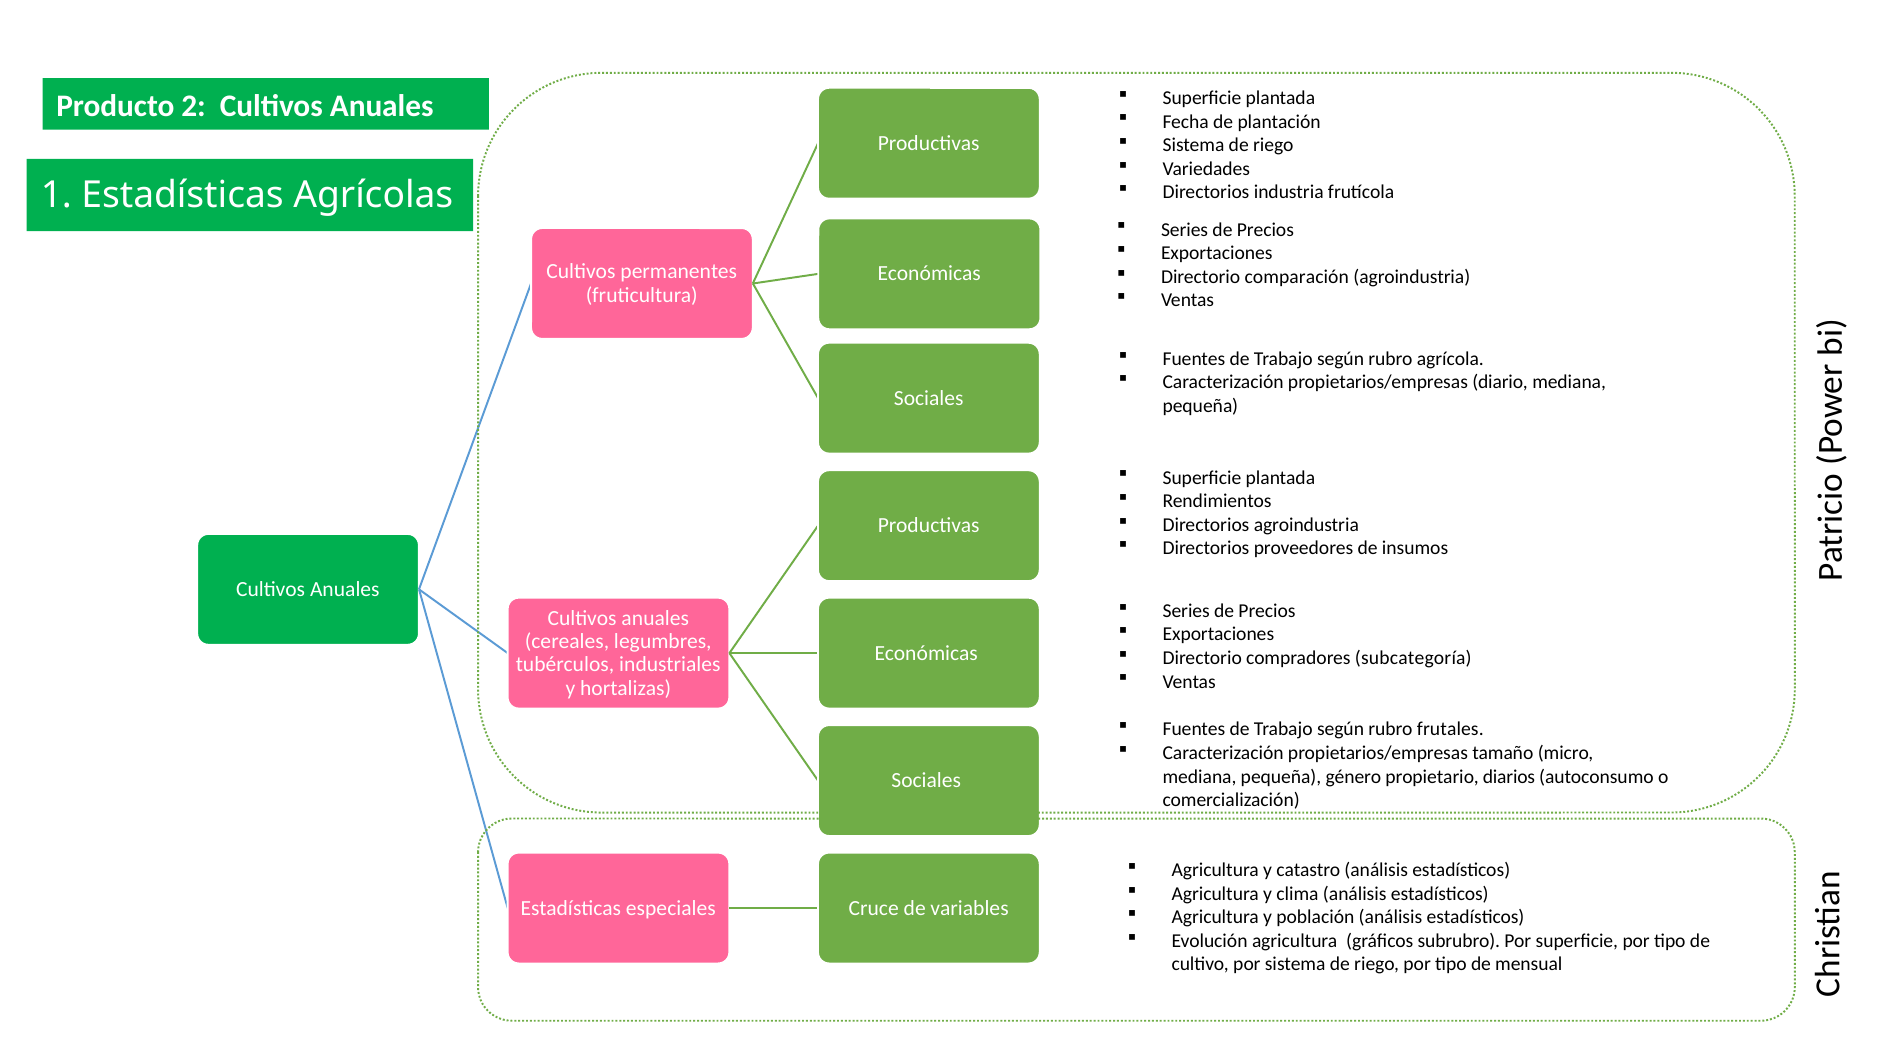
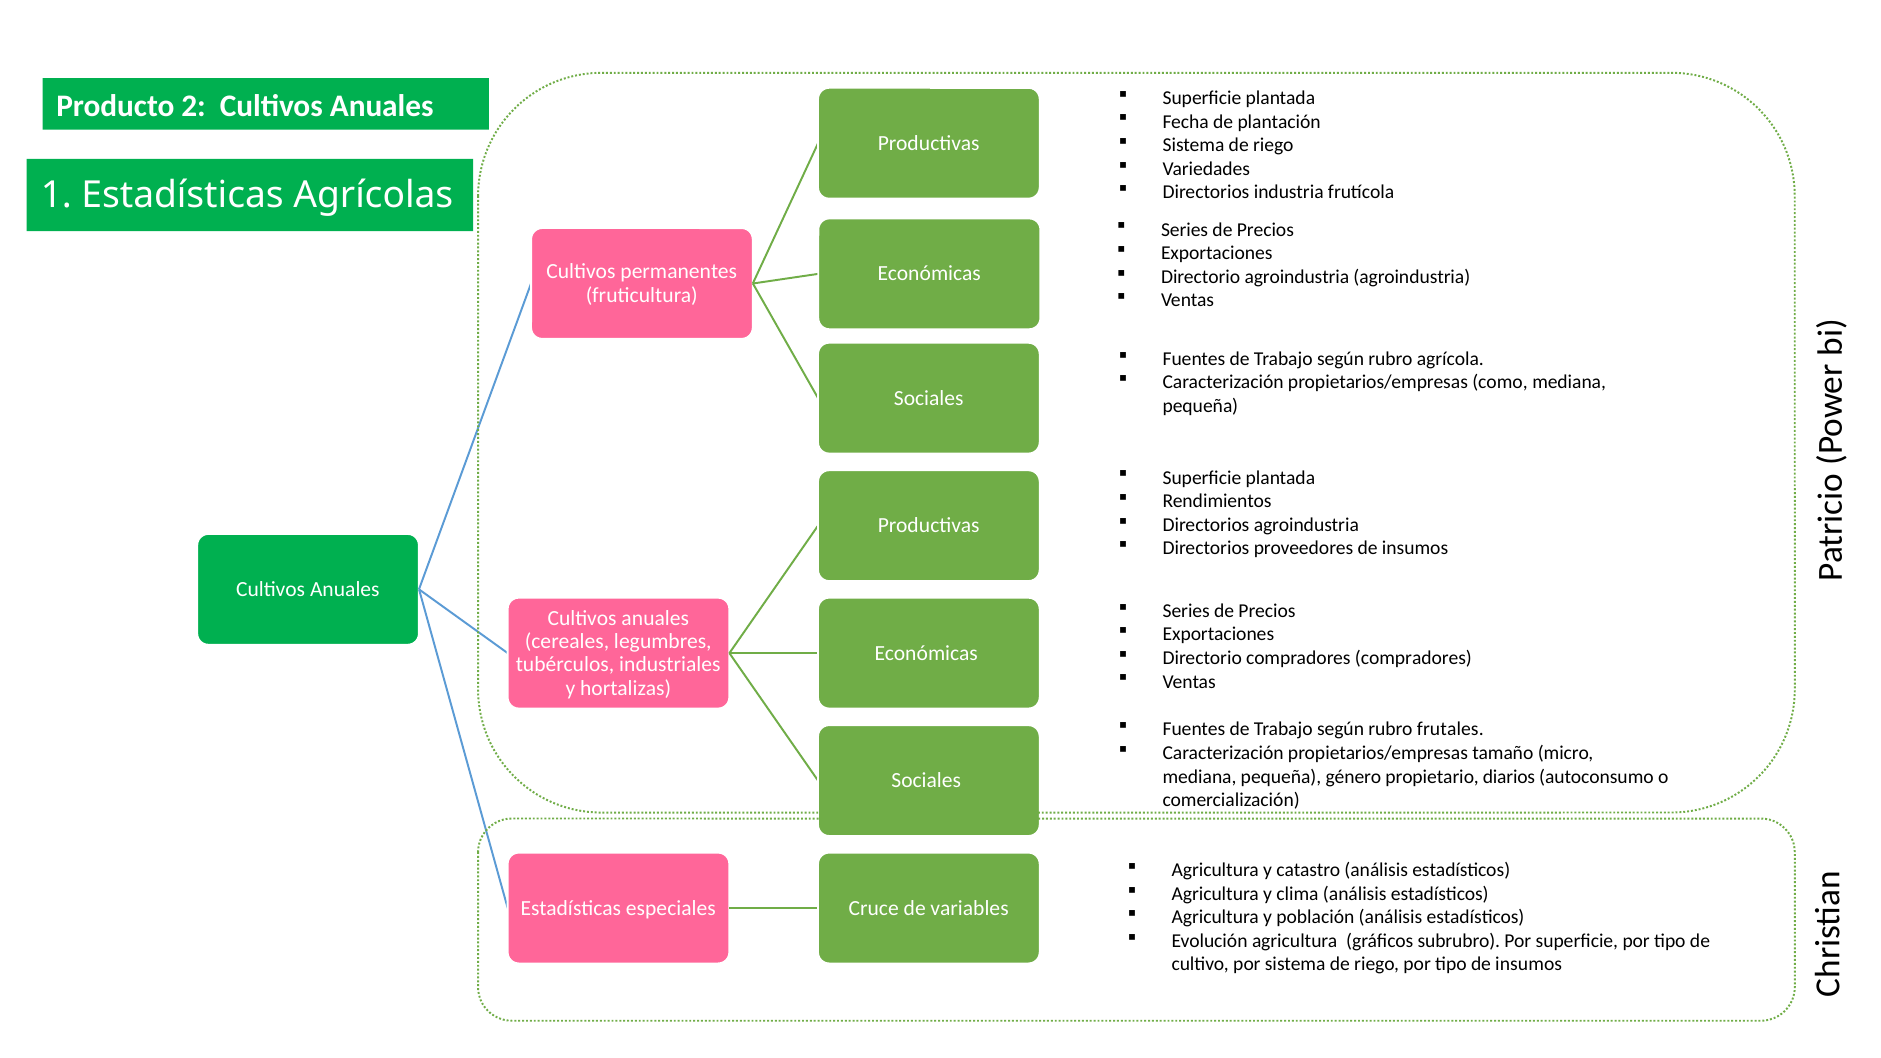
Directorio comparación: comparación -> agroindustria
diario: diario -> como
compradores subcategoría: subcategoría -> compradores
tipo de mensual: mensual -> insumos
